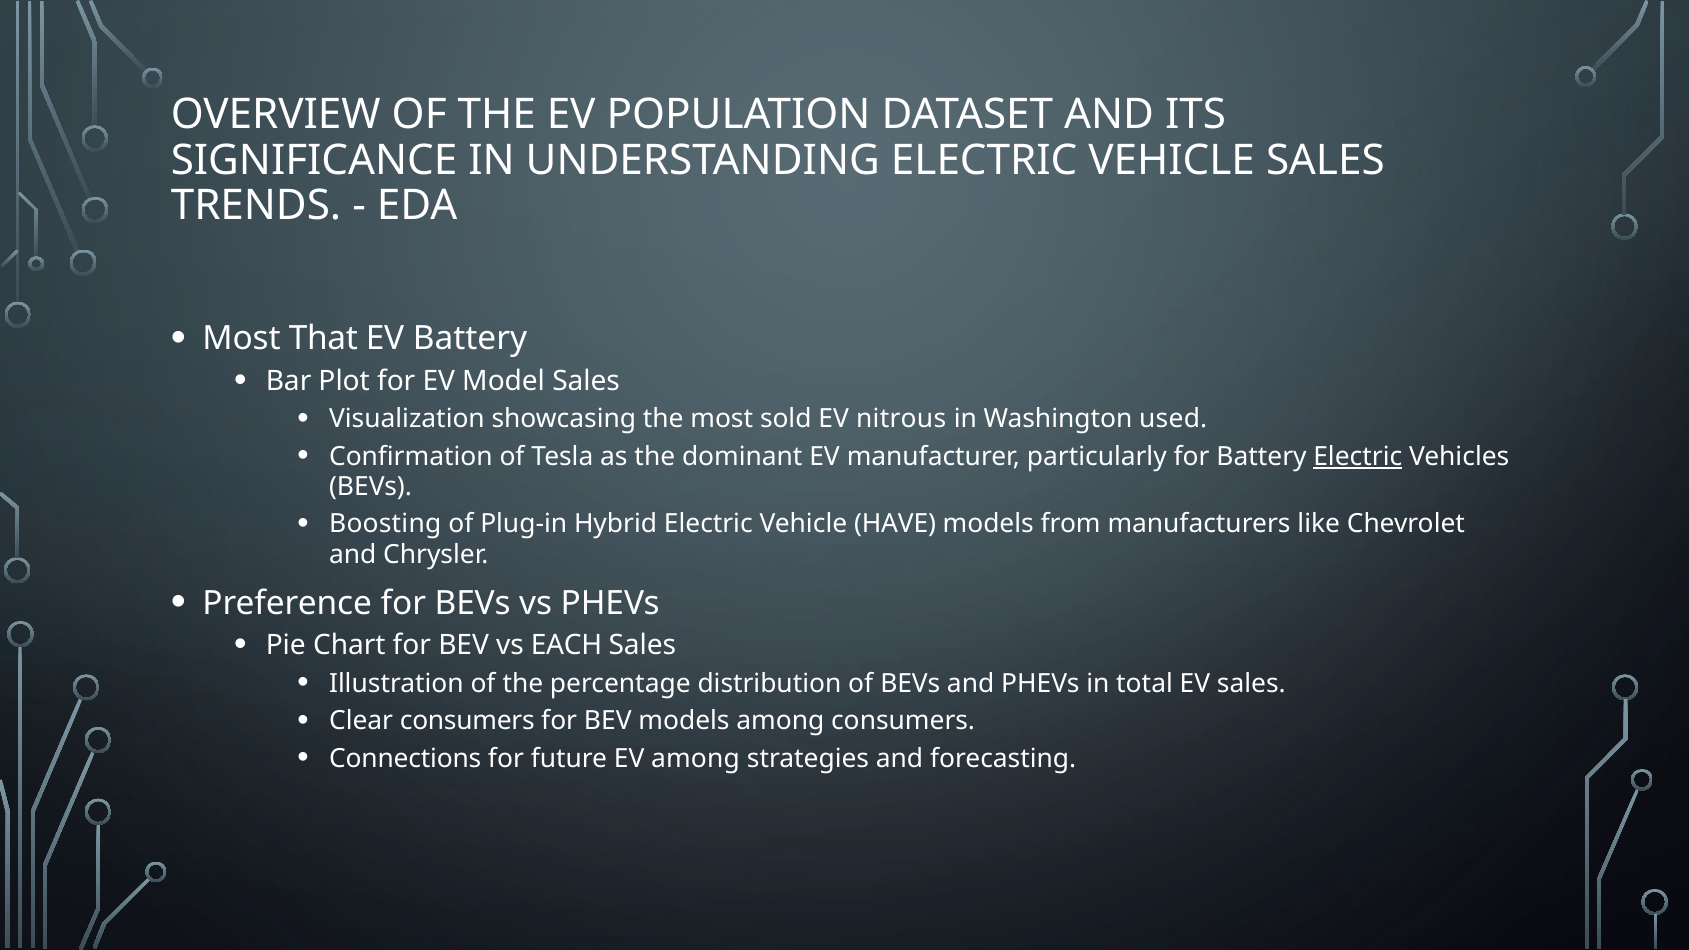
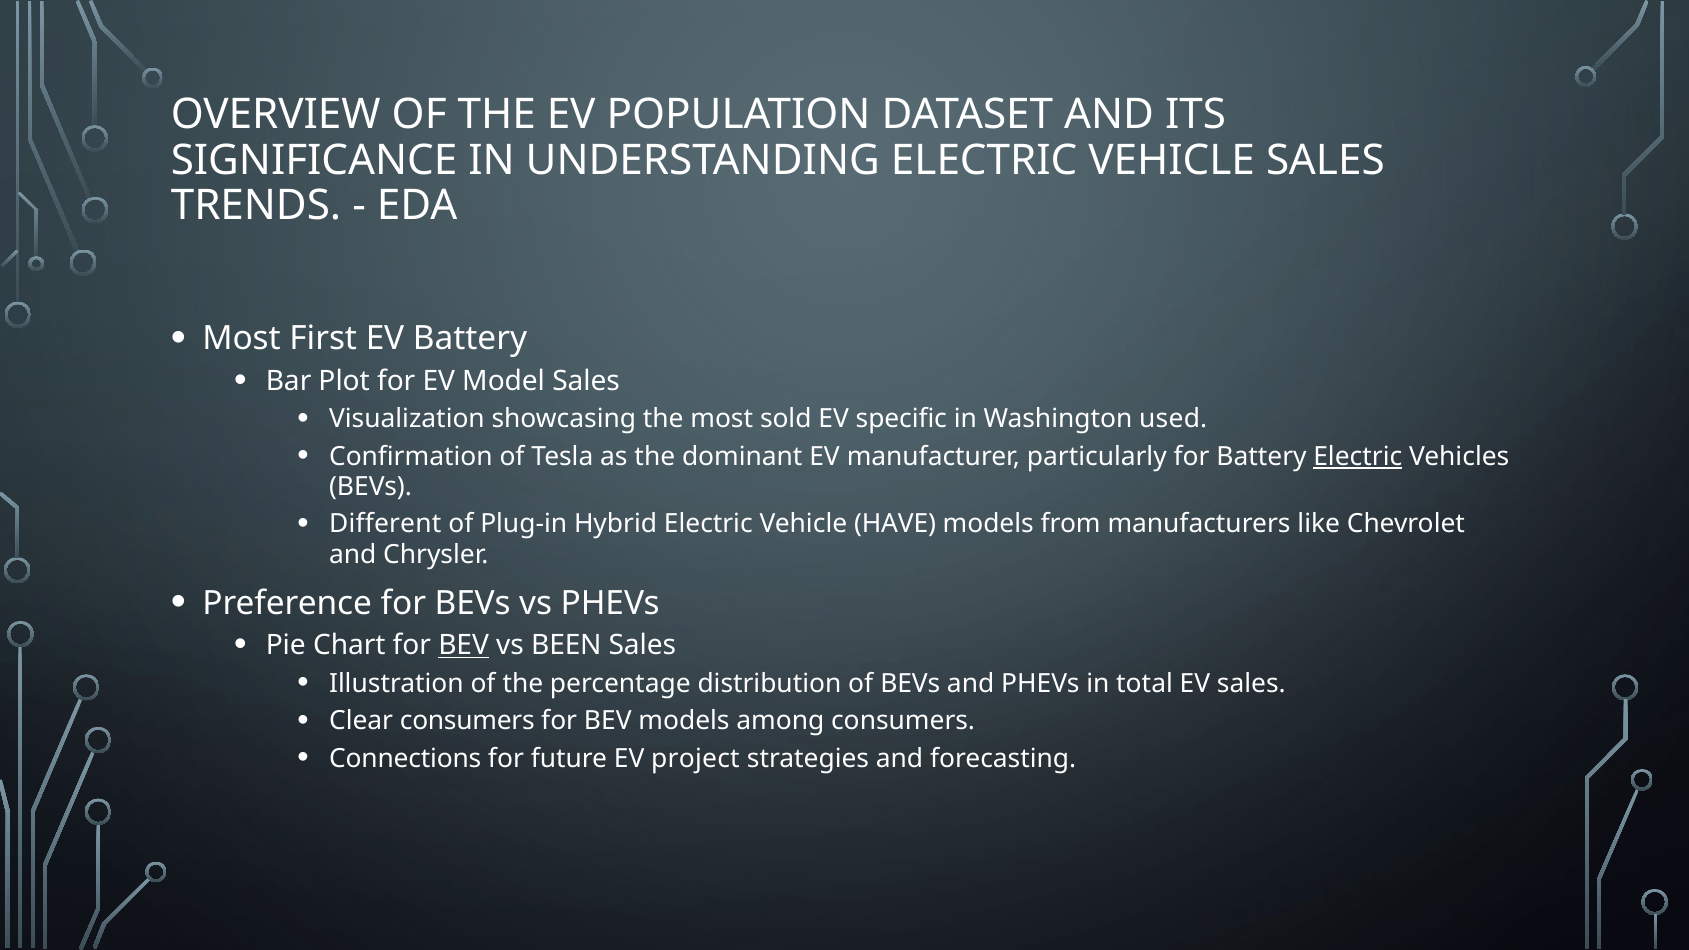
That: That -> First
nitrous: nitrous -> specific
Boosting: Boosting -> Different
BEV at (464, 646) underline: none -> present
EACH: EACH -> BEEN
EV among: among -> project
